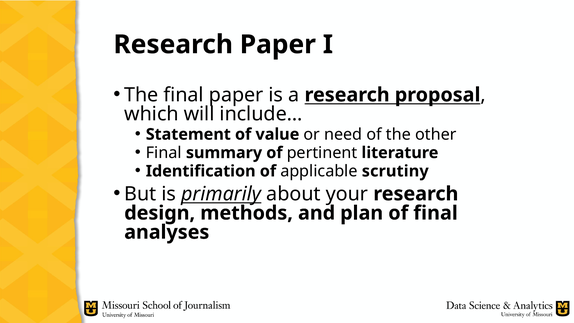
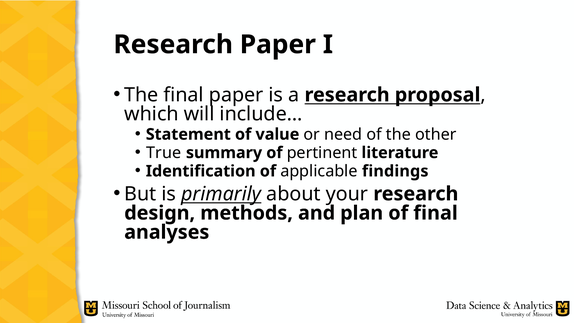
Final at (164, 153): Final -> True
scrutiny: scrutiny -> findings
